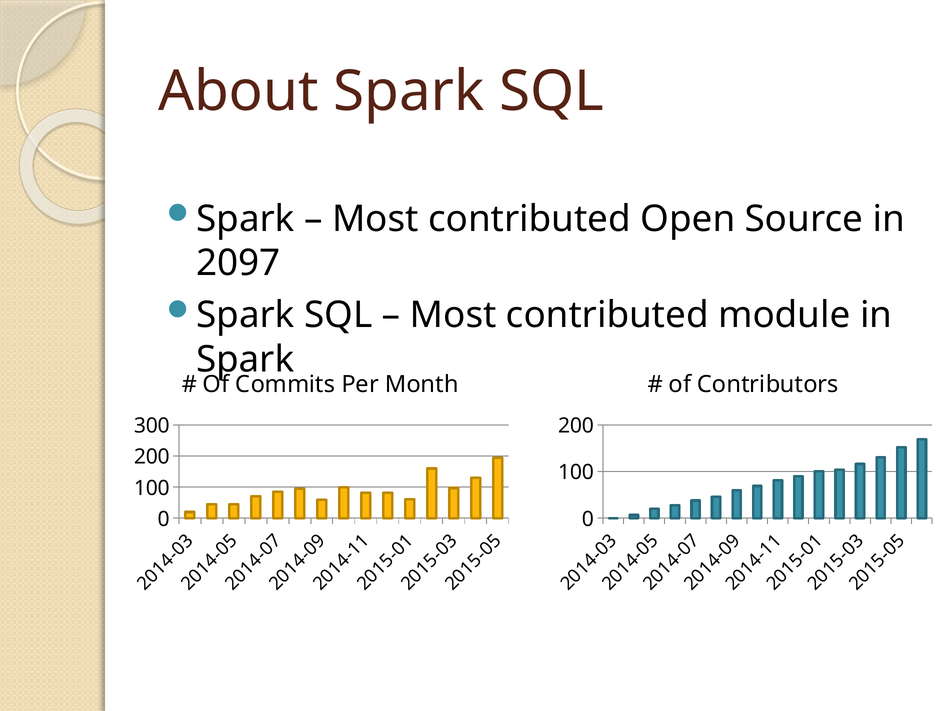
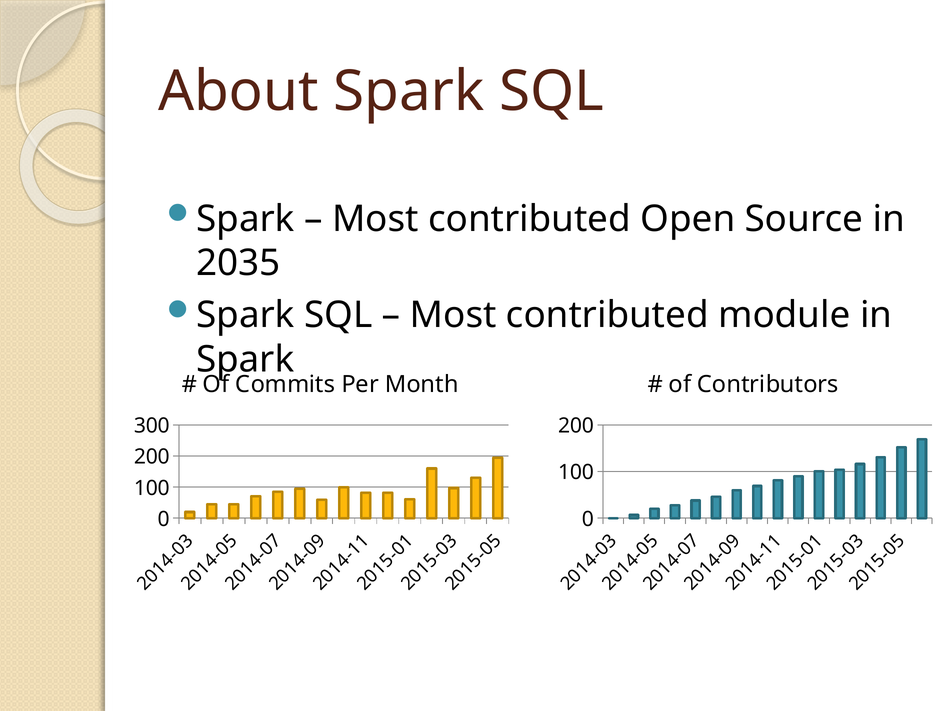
2097: 2097 -> 2035
